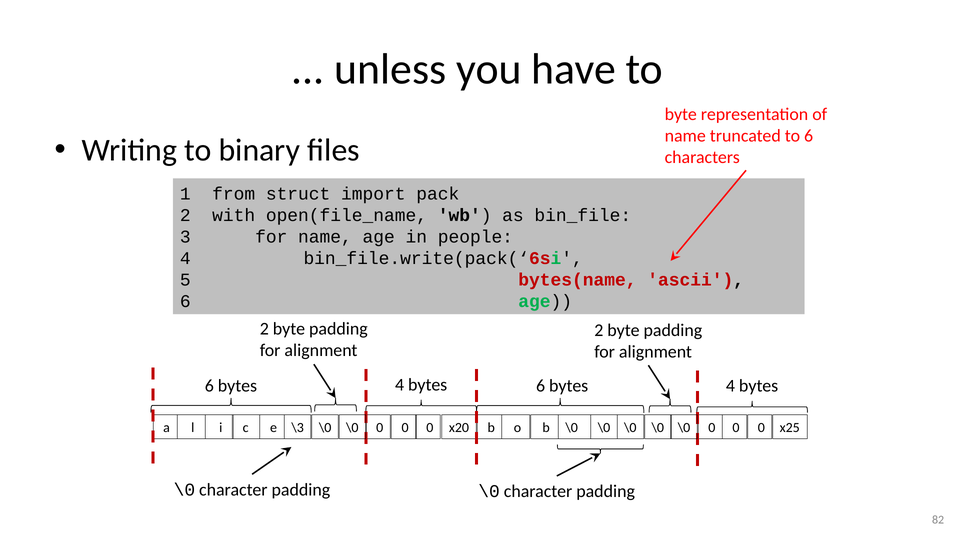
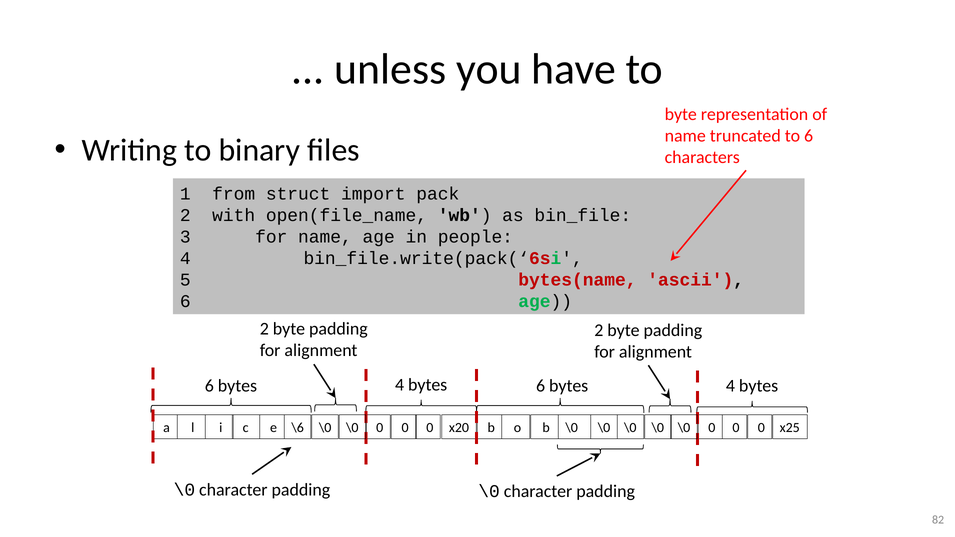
\3: \3 -> \6
